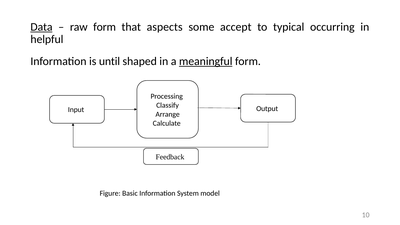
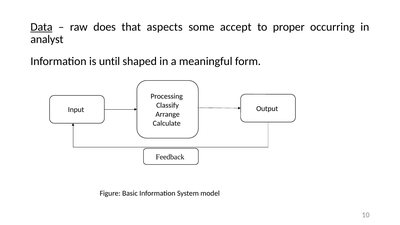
raw form: form -> does
typical: typical -> proper
helpful: helpful -> analyst
meaningful underline: present -> none
